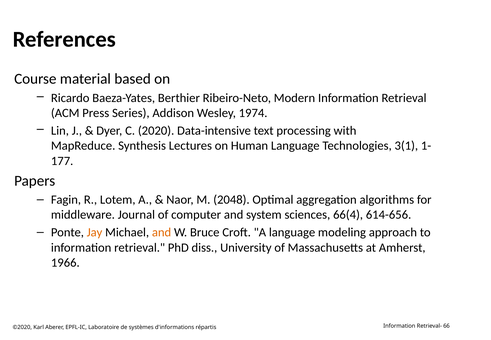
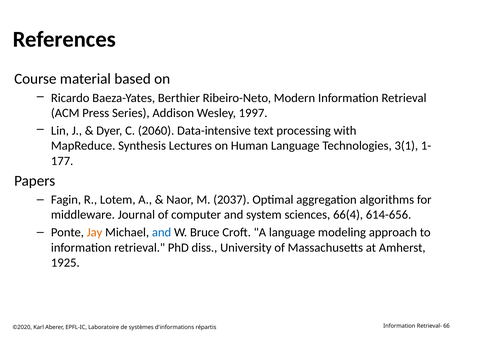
1974: 1974 -> 1997
2020: 2020 -> 2060
2048: 2048 -> 2037
and at (162, 232) colour: orange -> blue
1966: 1966 -> 1925
